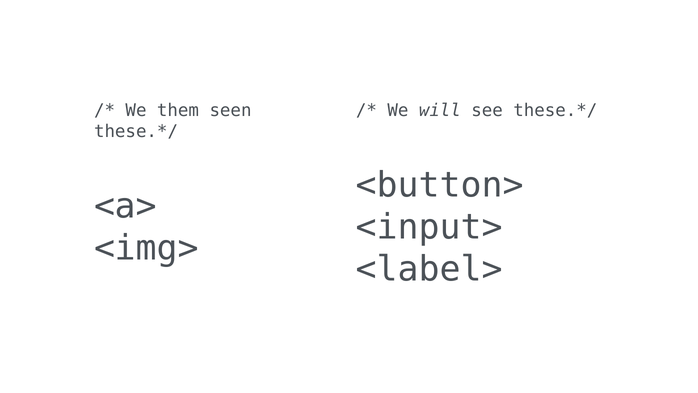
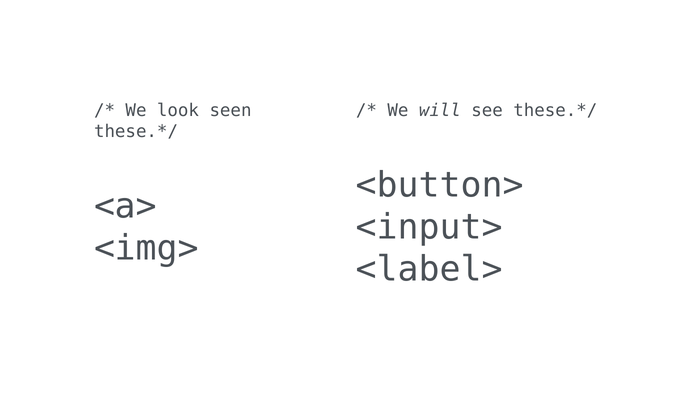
them: them -> look
